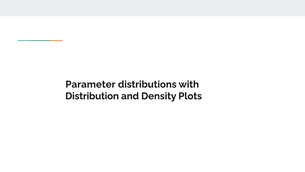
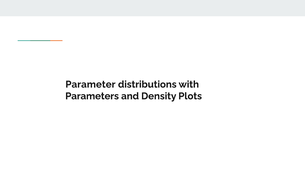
Distribution: Distribution -> Parameters
